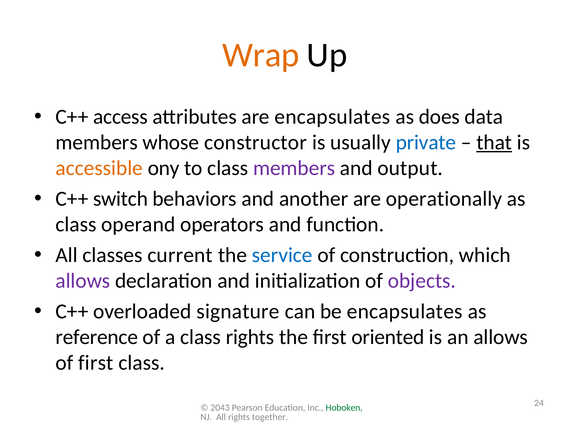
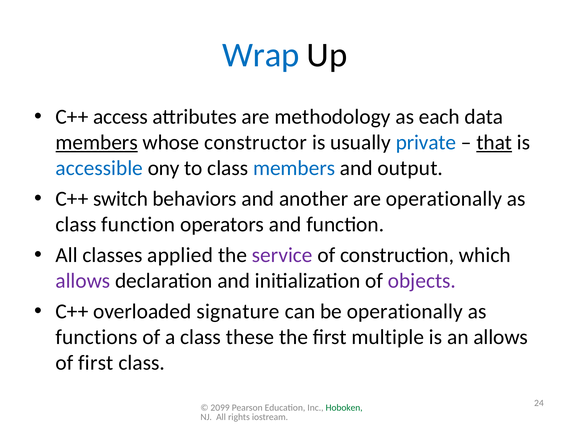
Wrap colour: orange -> blue
are encapsulates: encapsulates -> methodology
does: does -> each
members at (97, 143) underline: none -> present
accessible colour: orange -> blue
members at (294, 168) colour: purple -> blue
class operand: operand -> function
current: current -> applied
service colour: blue -> purple
be encapsulates: encapsulates -> operationally
reference: reference -> functions
class rights: rights -> these
oriented: oriented -> multiple
2043: 2043 -> 2099
together: together -> iostream
